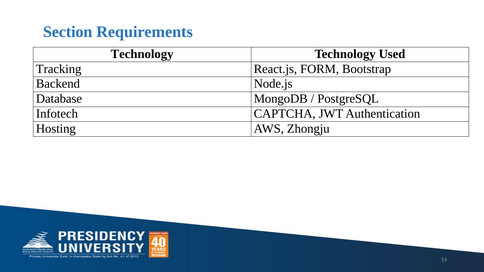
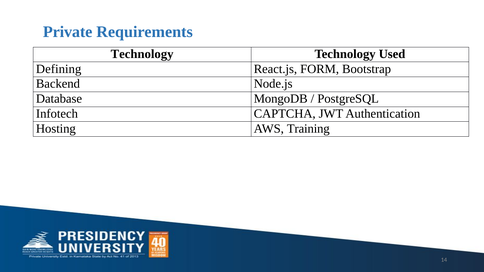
Section: Section -> Private
Tracking: Tracking -> Defining
Zhongju: Zhongju -> Training
